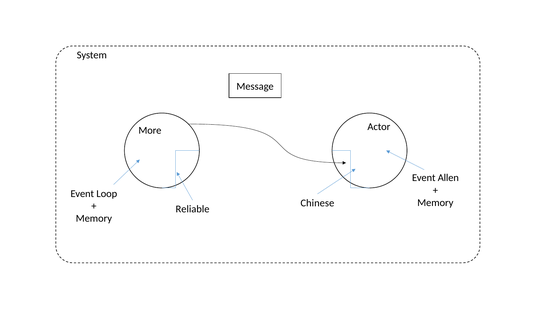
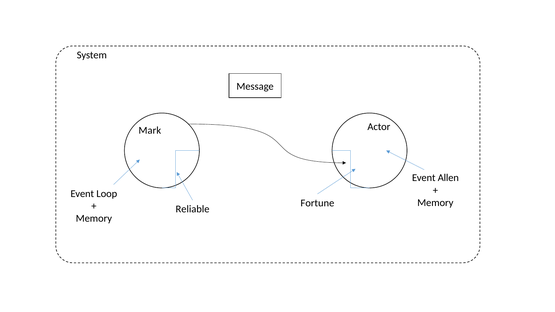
More: More -> Mark
Chinese: Chinese -> Fortune
